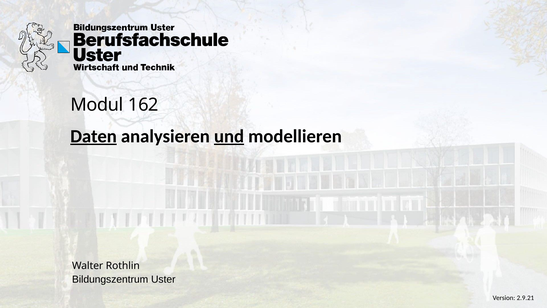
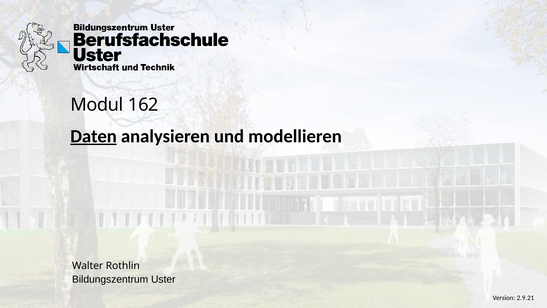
und underline: present -> none
